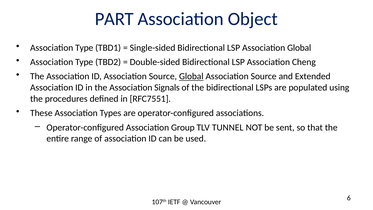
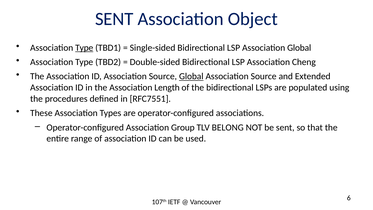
PART at (114, 19): PART -> SENT
Type at (84, 48) underline: none -> present
Signals: Signals -> Length
TUNNEL: TUNNEL -> BELONG
